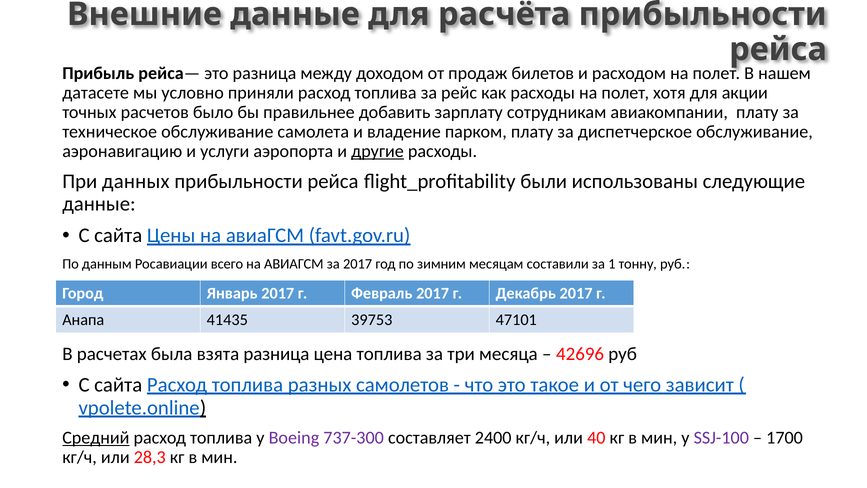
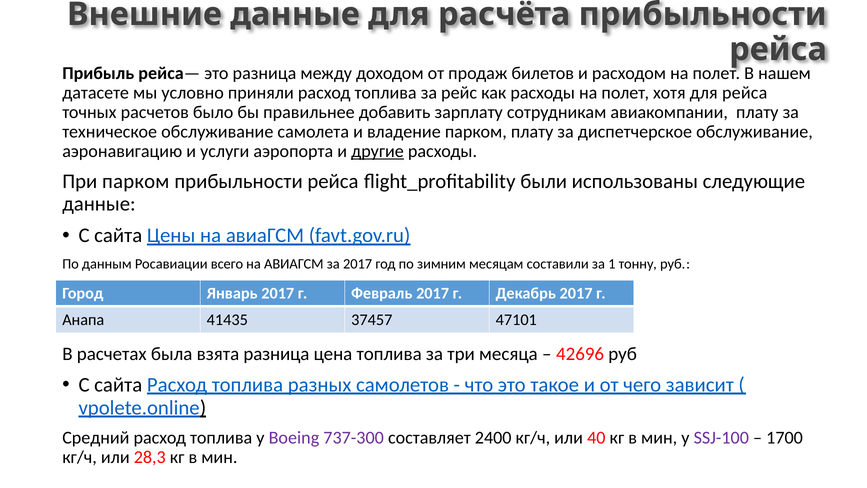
для акции: акции -> рейса
При данных: данных -> парком
39753: 39753 -> 37457
Средний underline: present -> none
